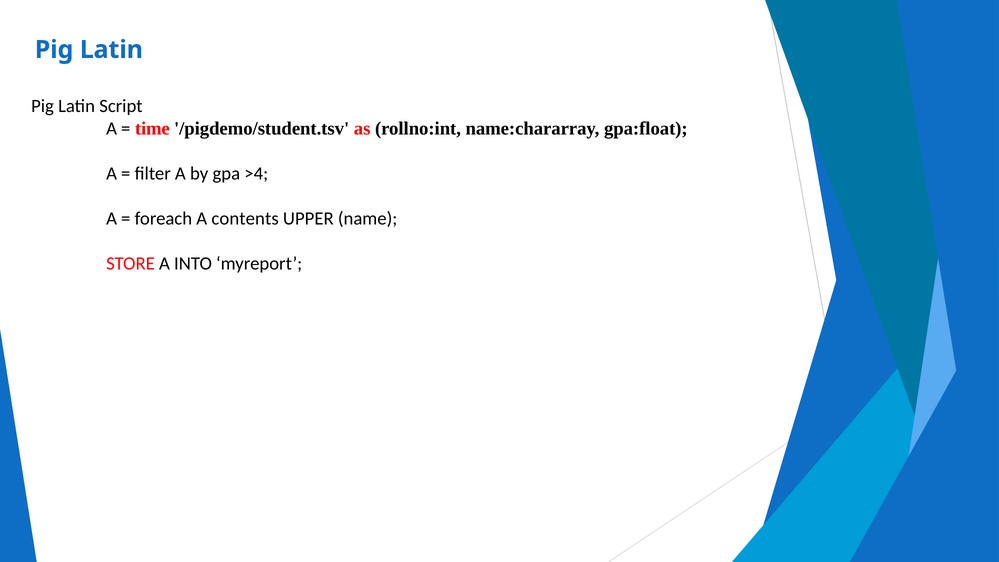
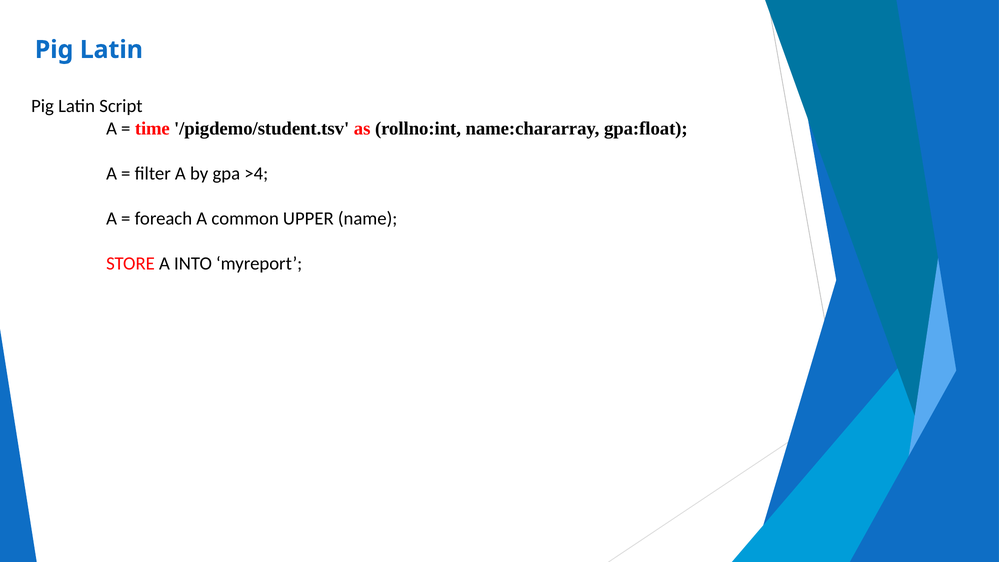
contents: contents -> common
